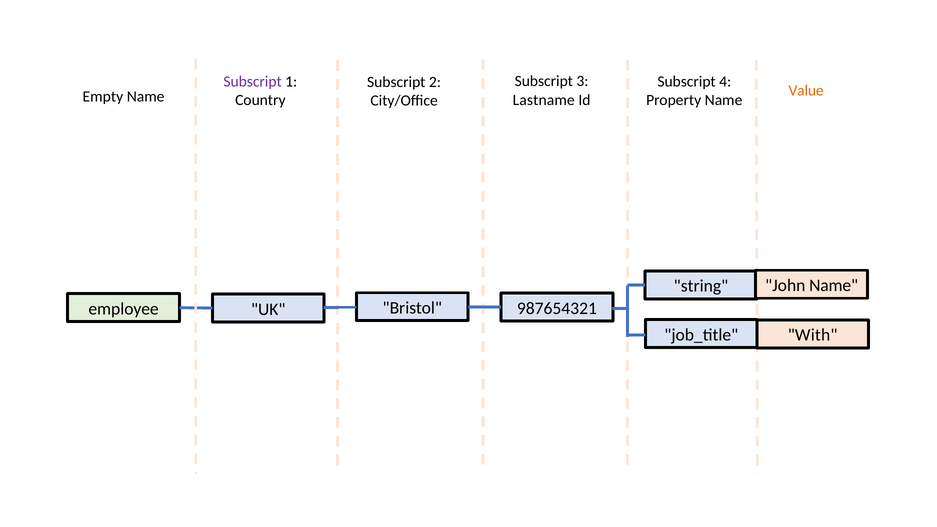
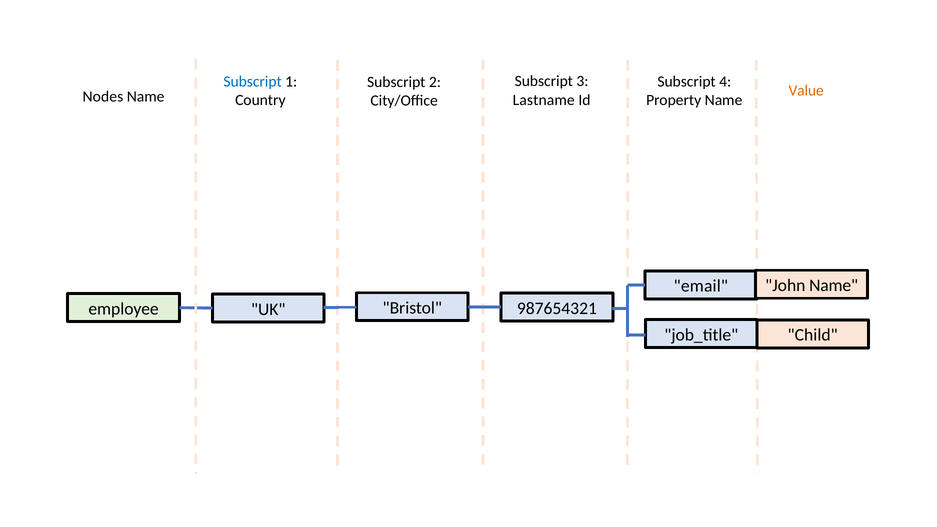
Subscript at (253, 82) colour: purple -> blue
Empty: Empty -> Nodes
string: string -> email
With: With -> Child
